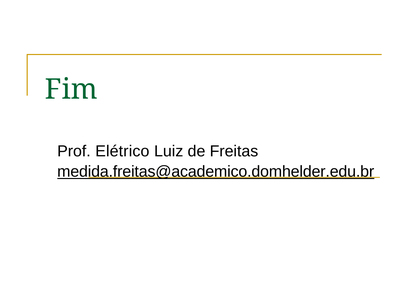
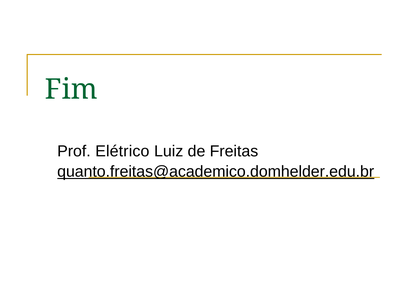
medida.freitas@academico.domhelder.edu.br: medida.freitas@academico.domhelder.edu.br -> quanto.freitas@academico.domhelder.edu.br
